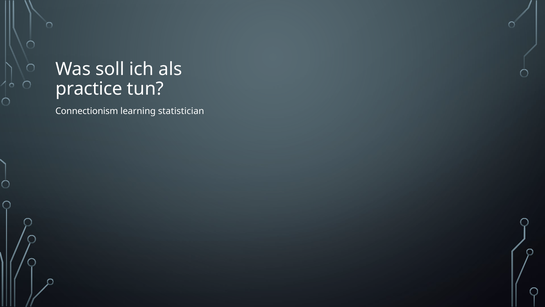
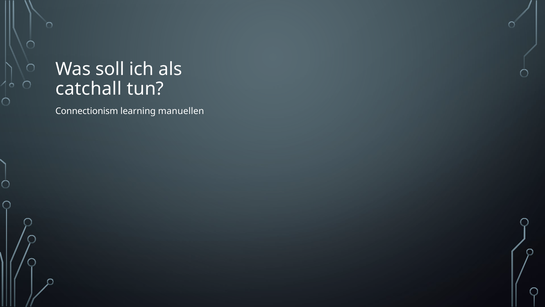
practice: practice -> catchall
statistician: statistician -> manuellen
